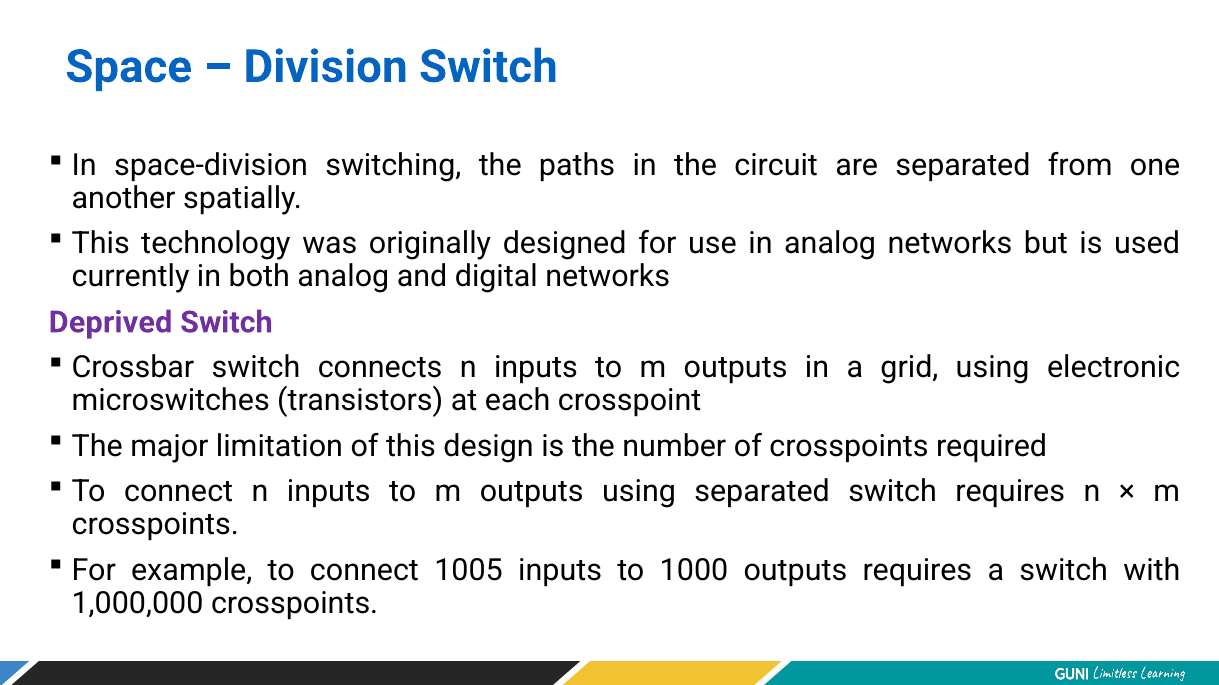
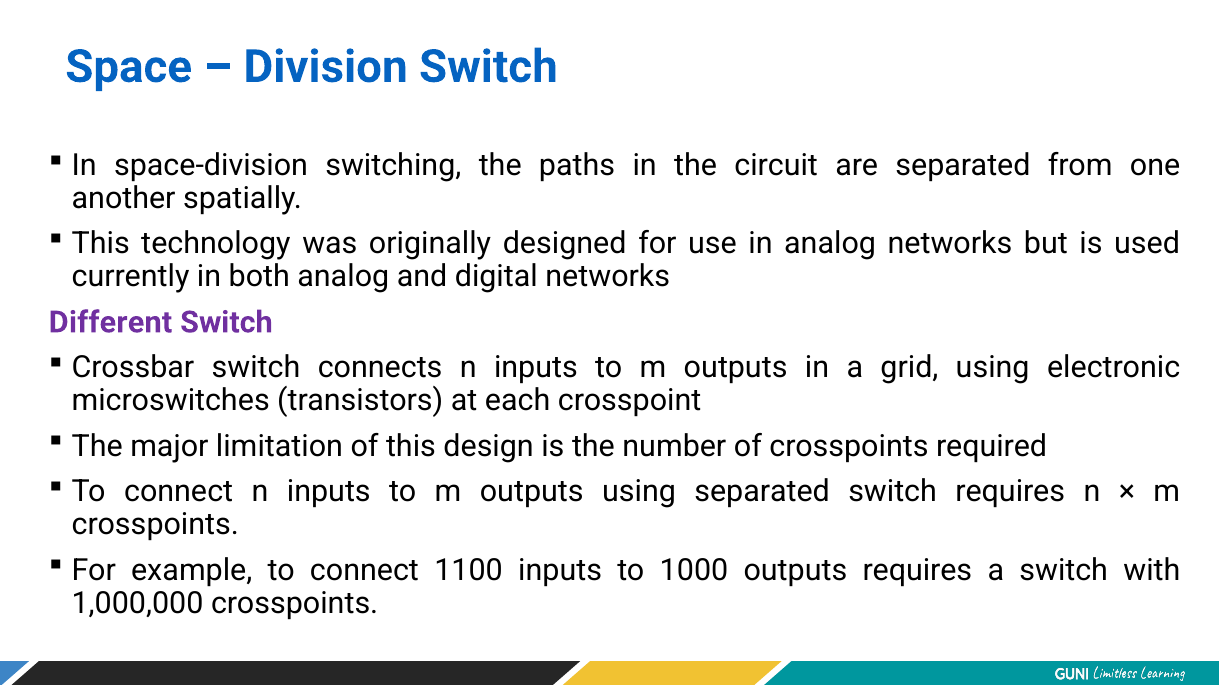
Deprived: Deprived -> Different
1005: 1005 -> 1100
